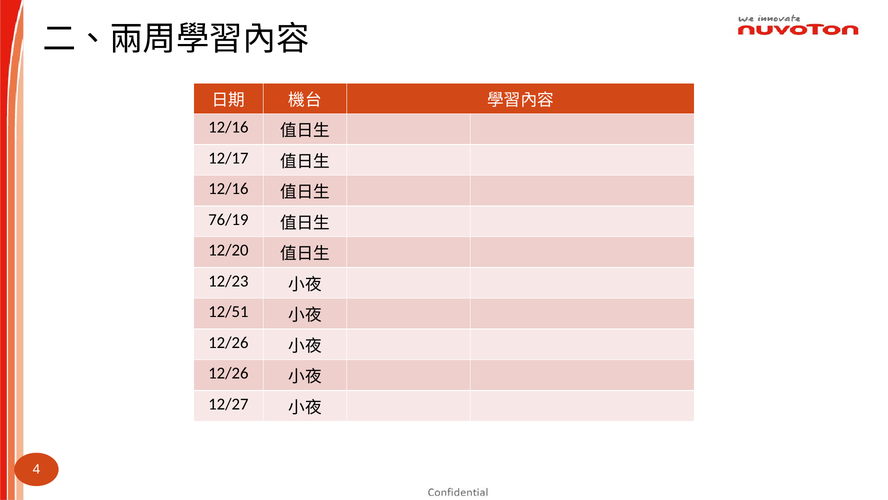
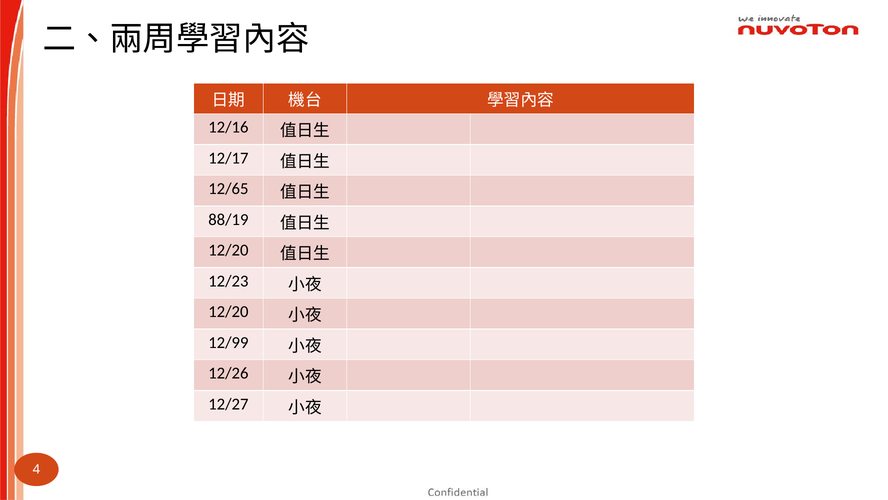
12/16 at (228, 189): 12/16 -> 12/65
76/19: 76/19 -> 88/19
12/51 at (228, 312): 12/51 -> 12/20
12/26 at (228, 342): 12/26 -> 12/99
